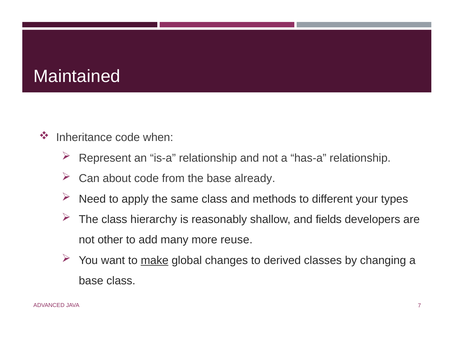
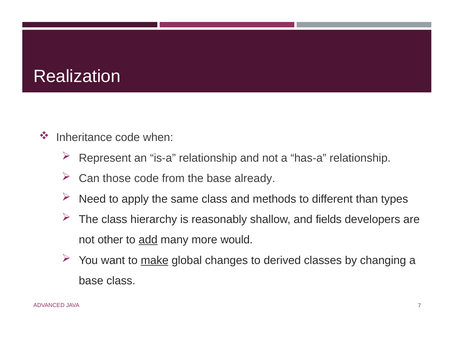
Maintained: Maintained -> Realization
about: about -> those
your: your -> than
add underline: none -> present
reuse: reuse -> would
